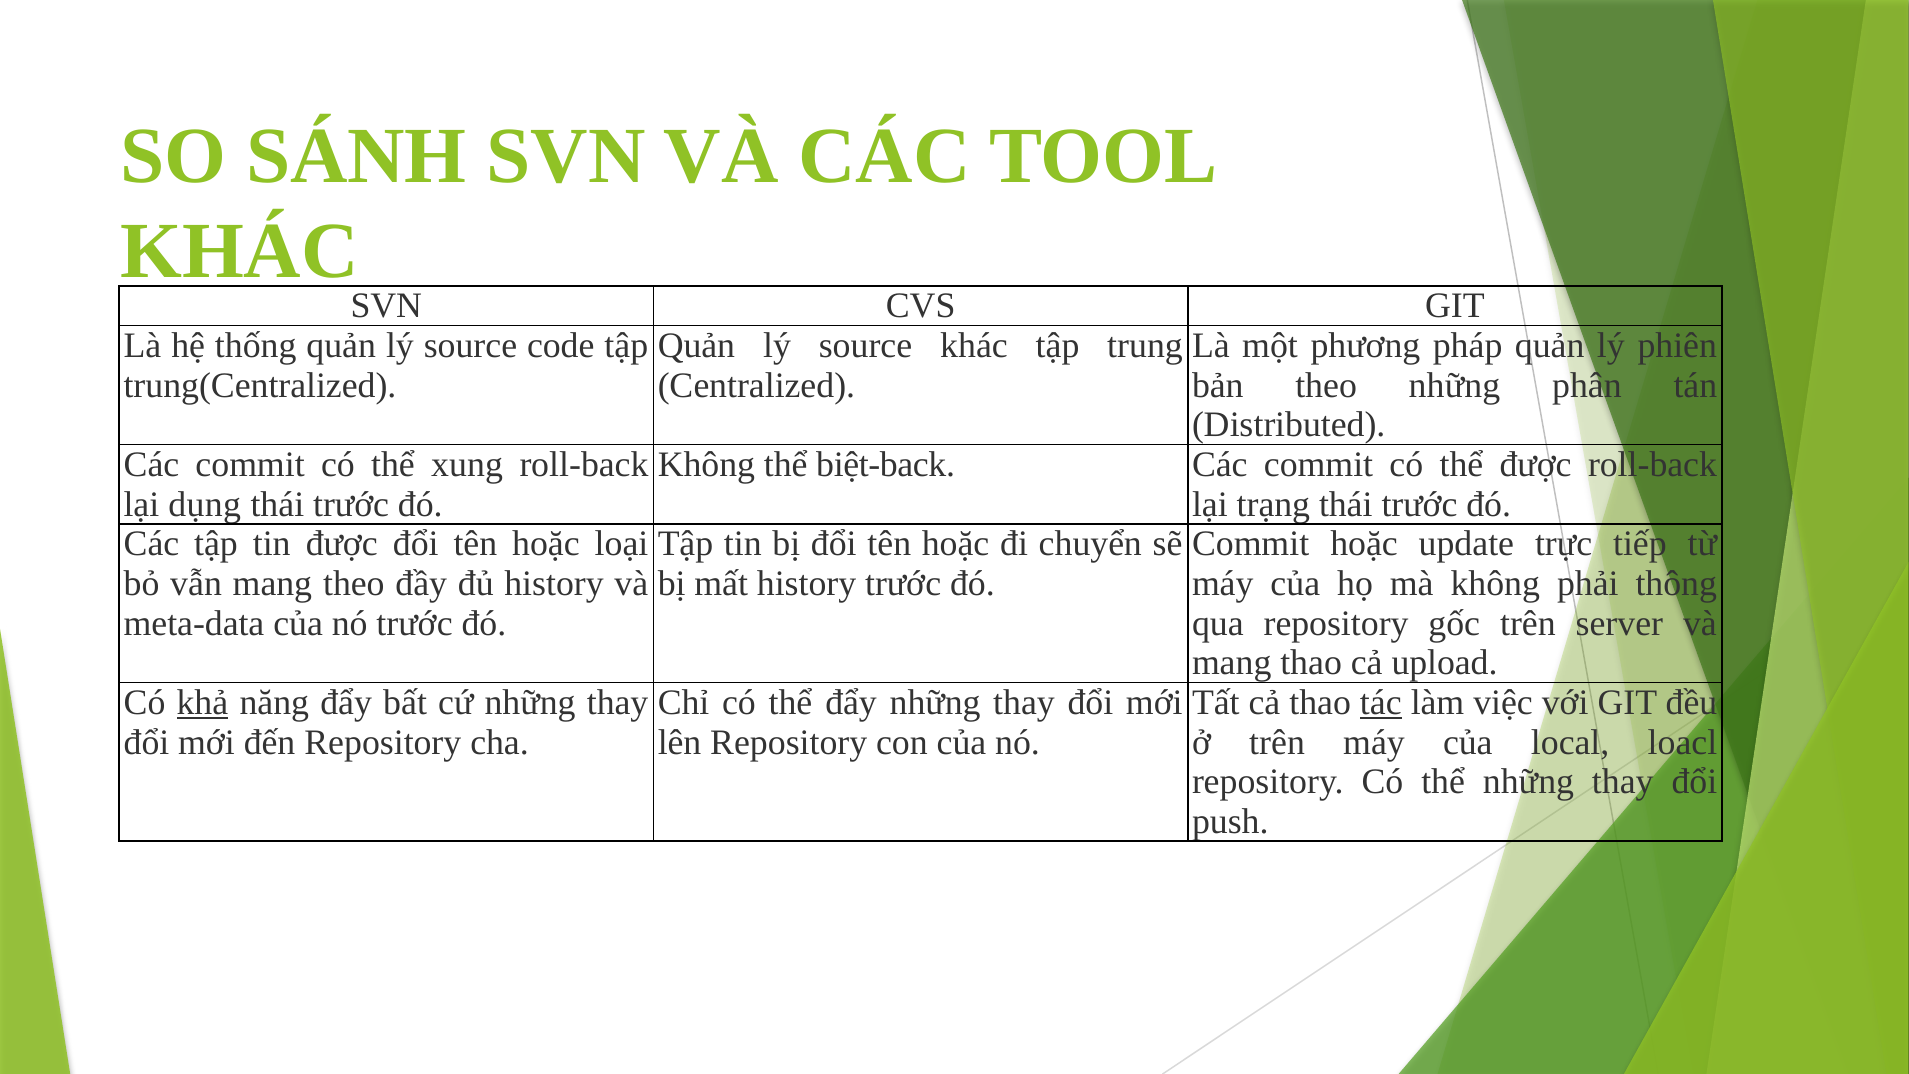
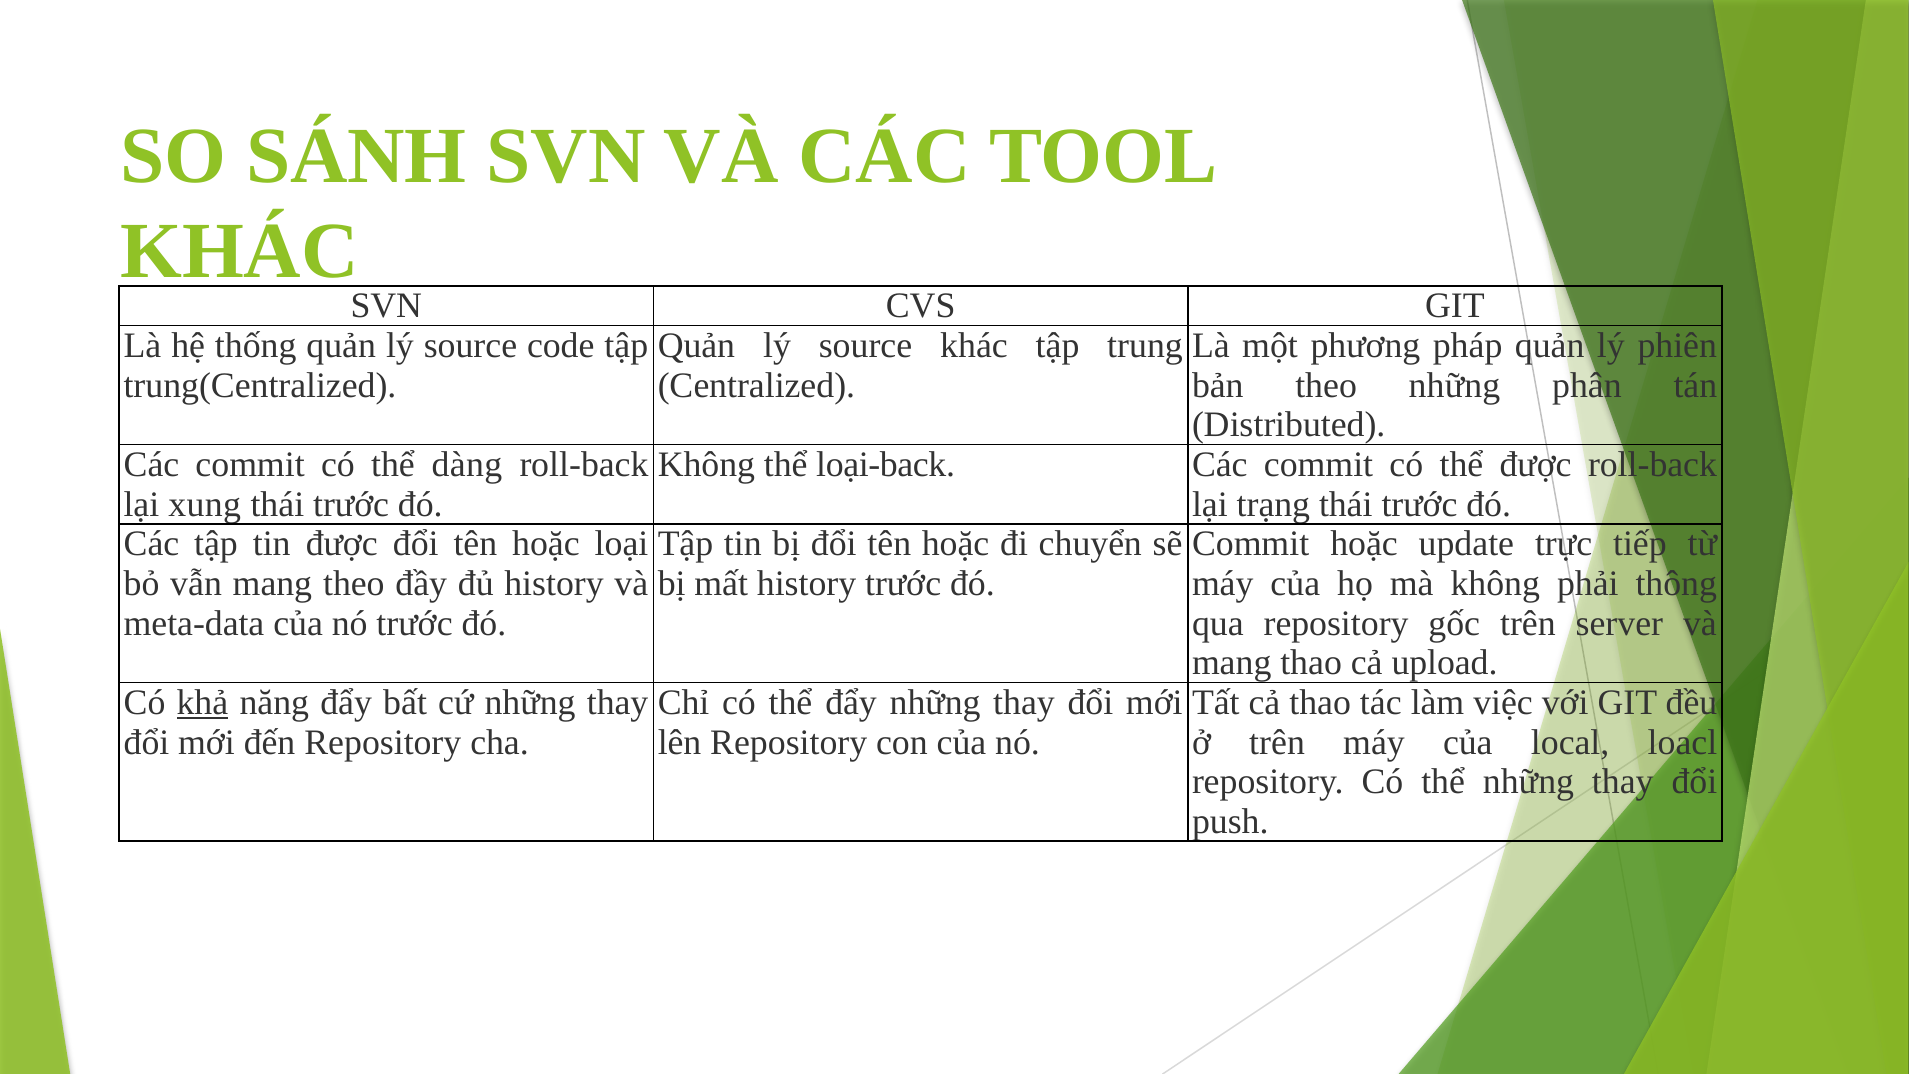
xung: xung -> dàng
biệt-back: biệt-back -> loại-back
dụng: dụng -> xung
tác underline: present -> none
